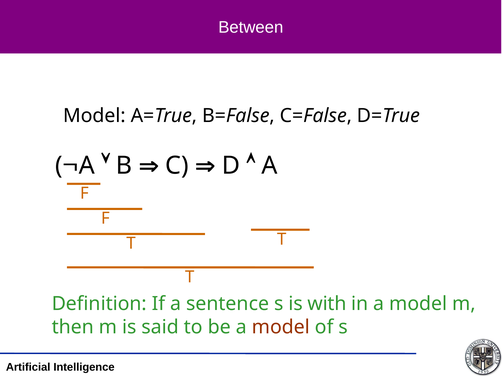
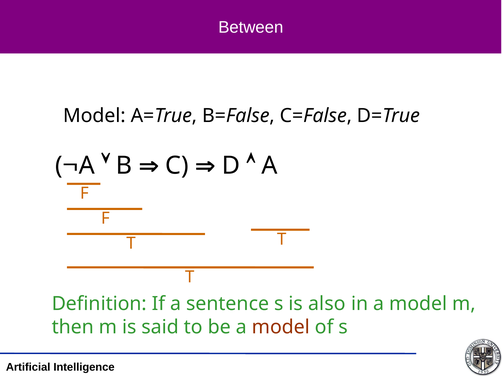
with: with -> also
